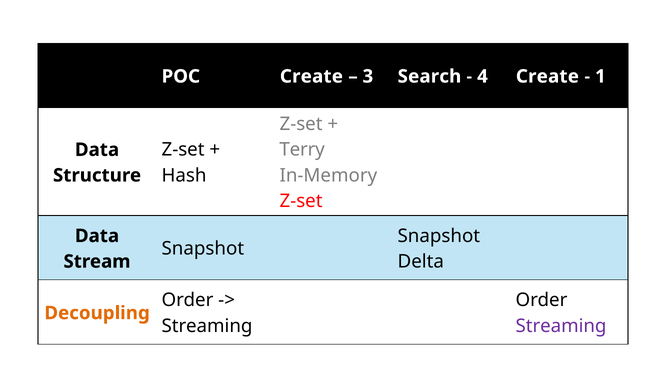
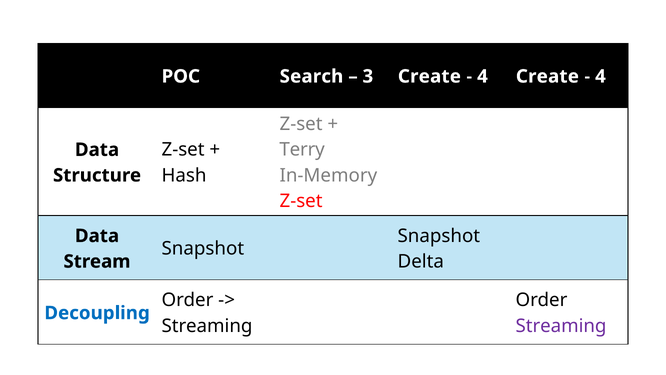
POC Create: Create -> Search
3 Search: Search -> Create
1 at (600, 76): 1 -> 4
Decoupling colour: orange -> blue
